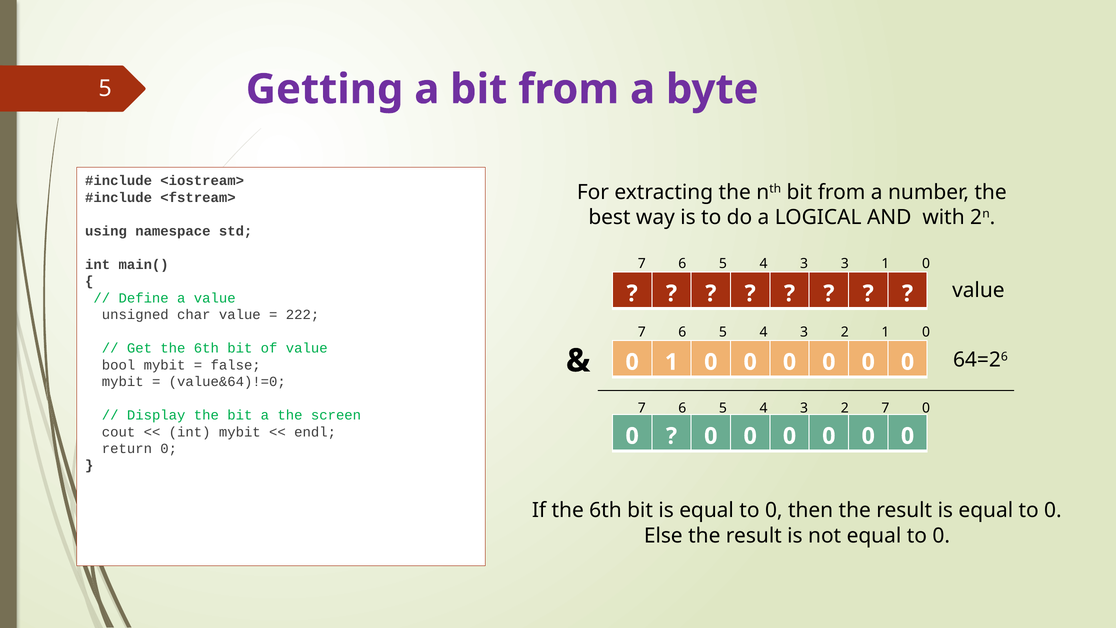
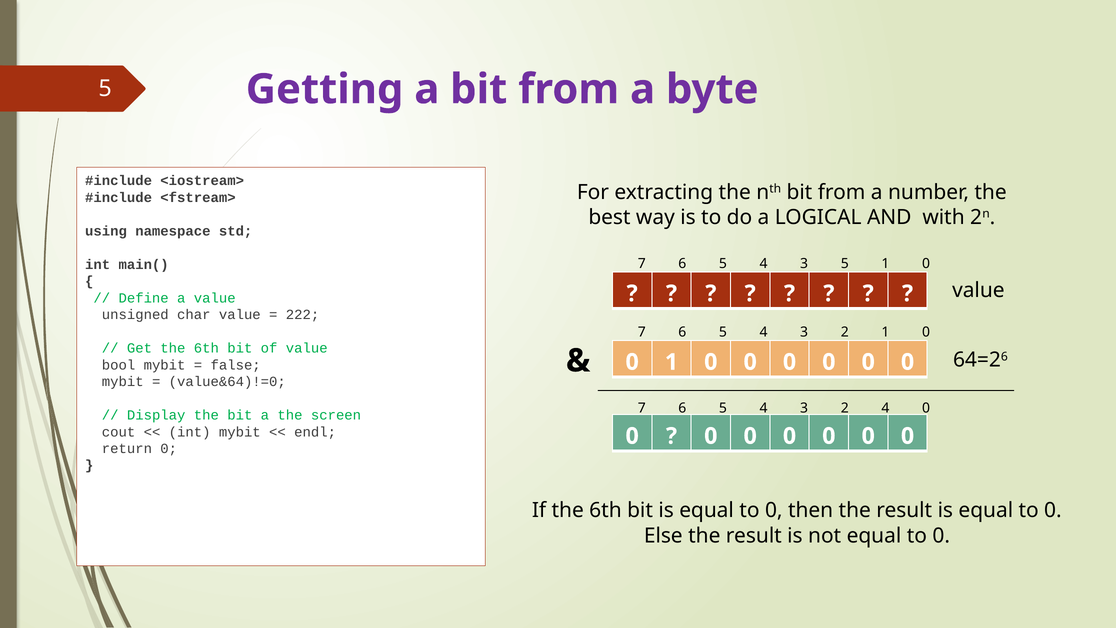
3 3: 3 -> 5
2 7: 7 -> 4
